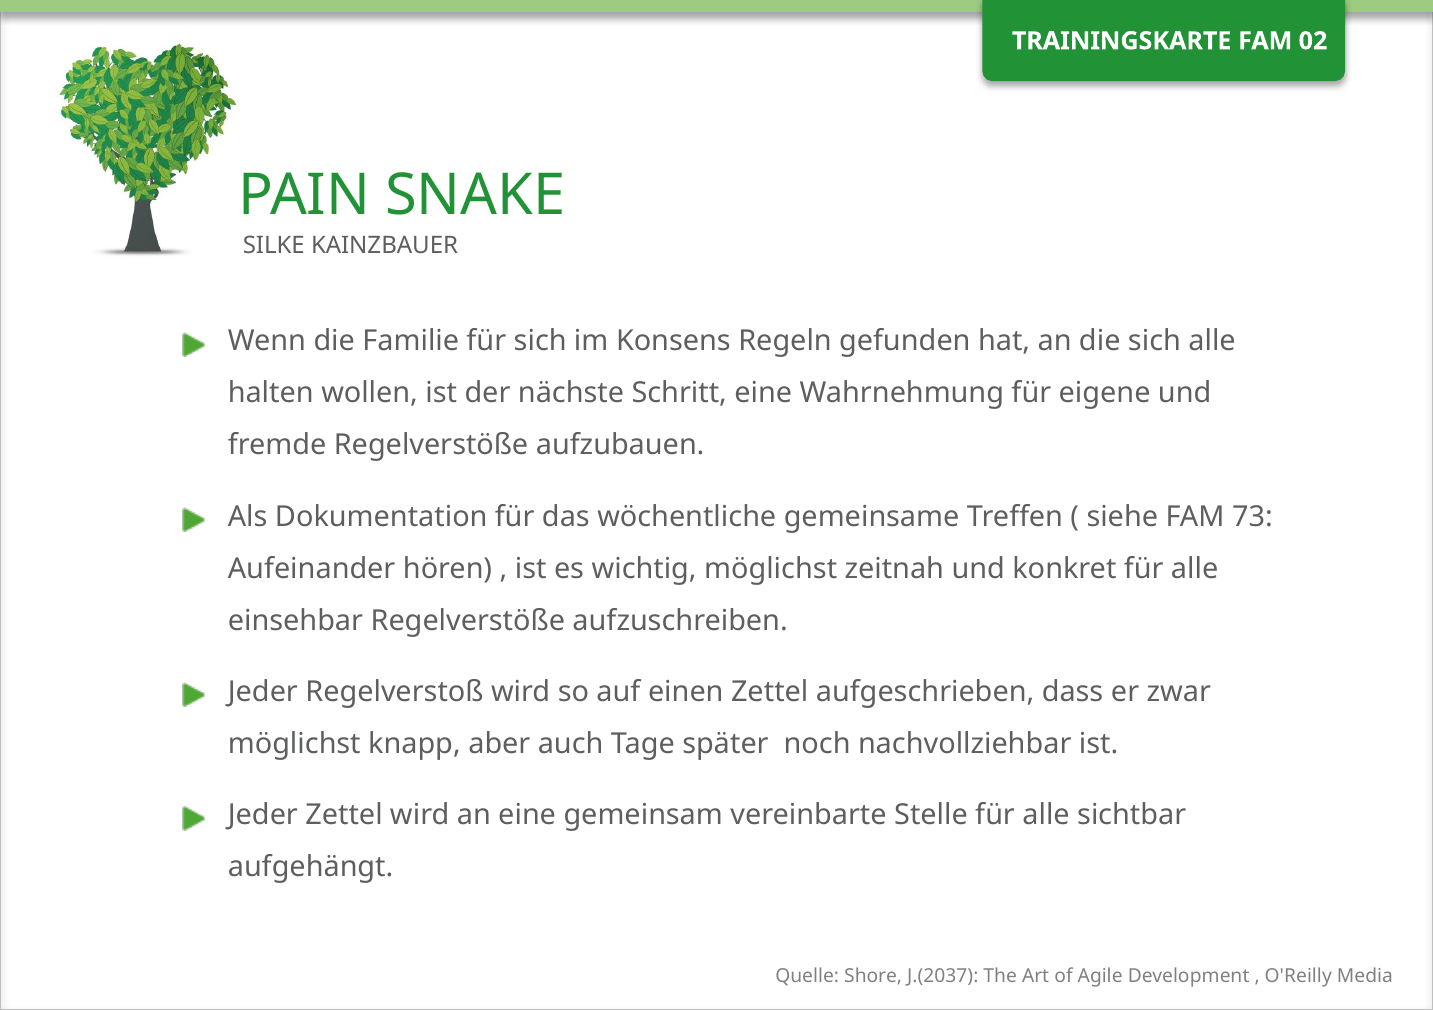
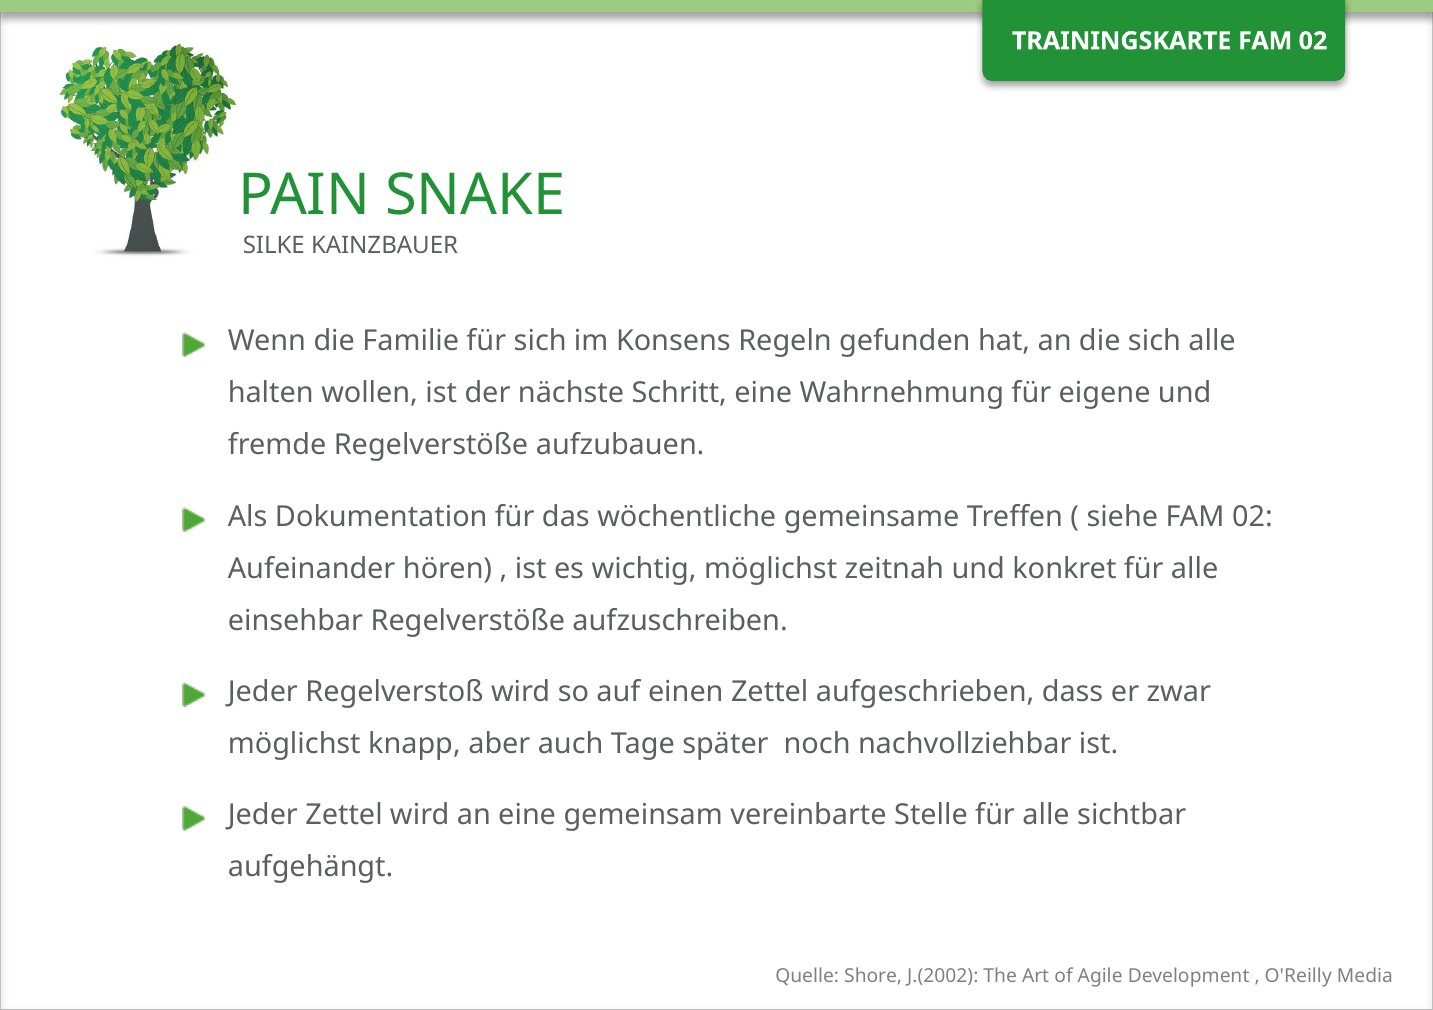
siehe FAM 73: 73 -> 02
J.(2037: J.(2037 -> J.(2002
